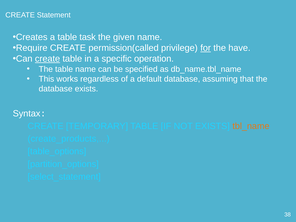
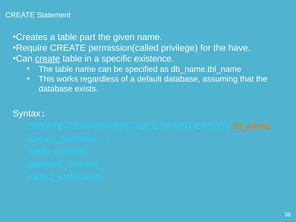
task: task -> part
for underline: present -> none
operation: operation -> existence
